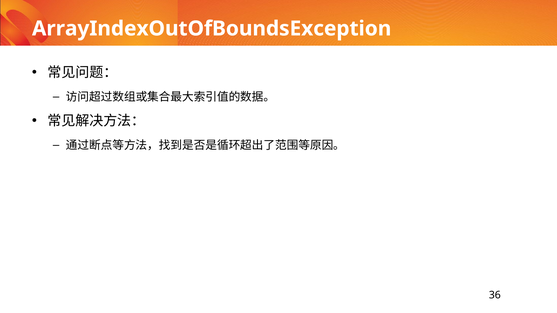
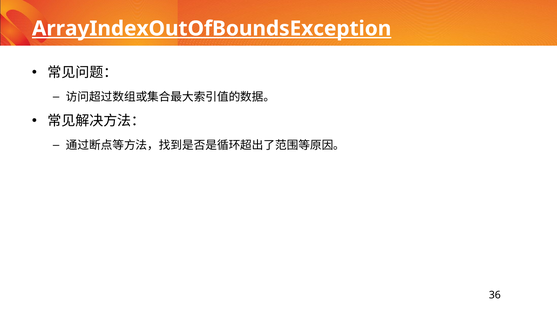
ArrayIndexOutOfBoundsException underline: none -> present
